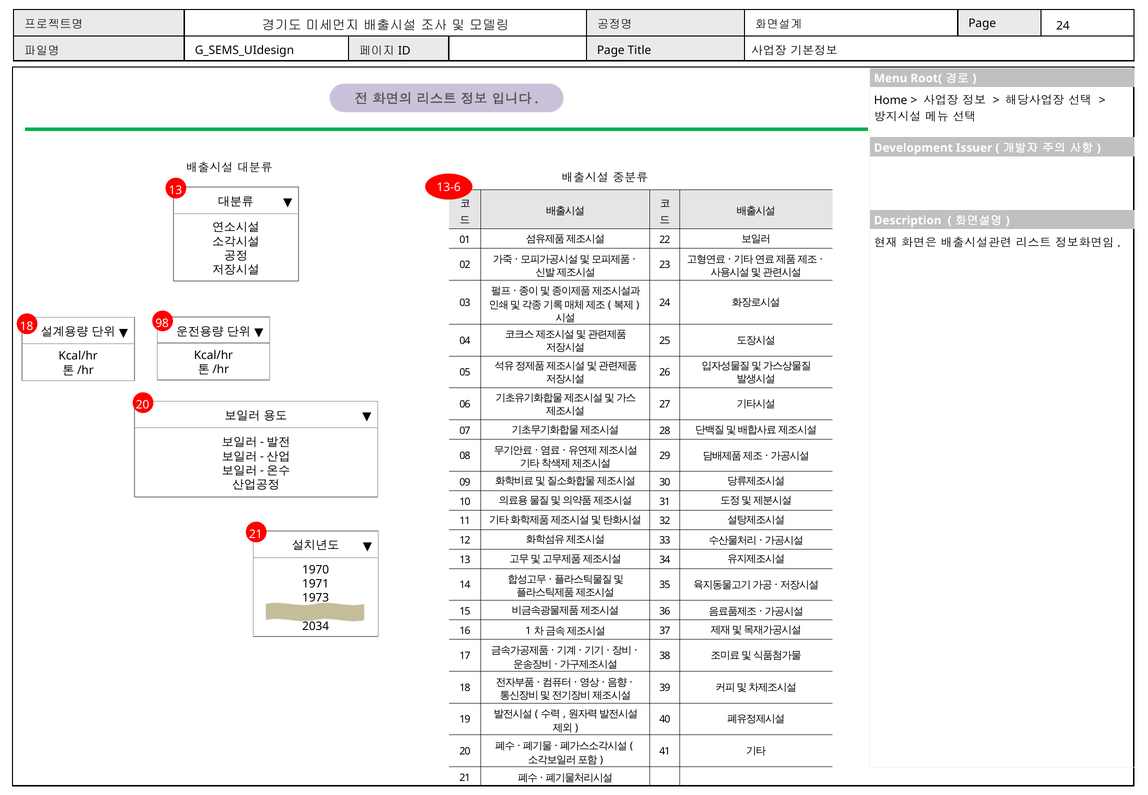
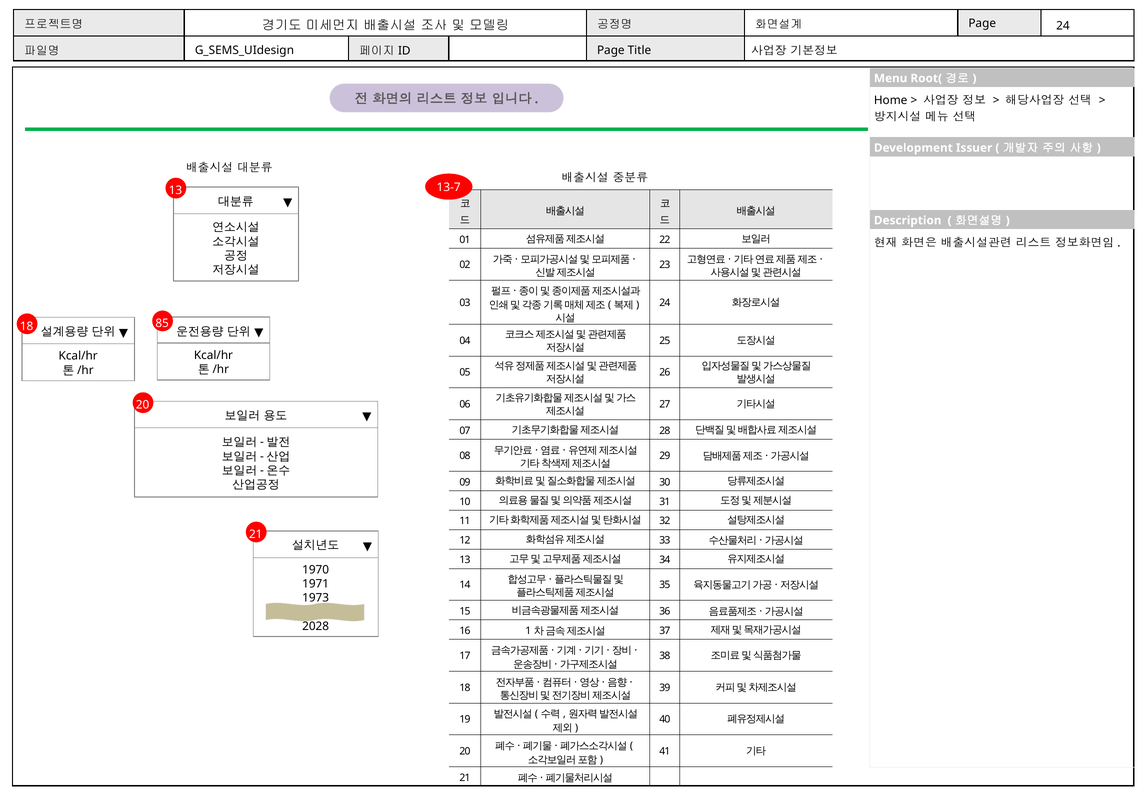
13-6: 13-6 -> 13-7
98: 98 -> 85
2034: 2034 -> 2028
